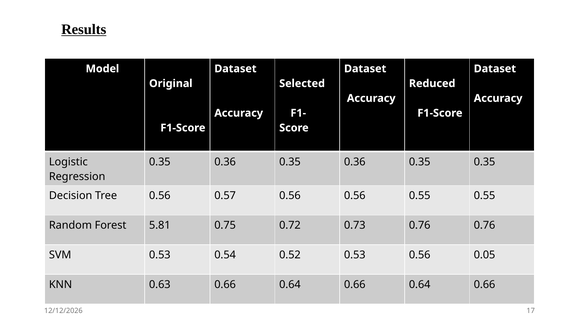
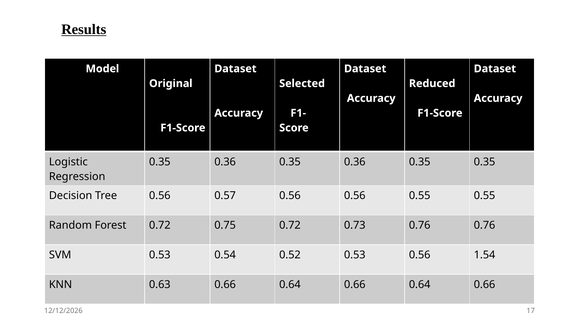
Forest 5.81: 5.81 -> 0.72
0.05: 0.05 -> 1.54
